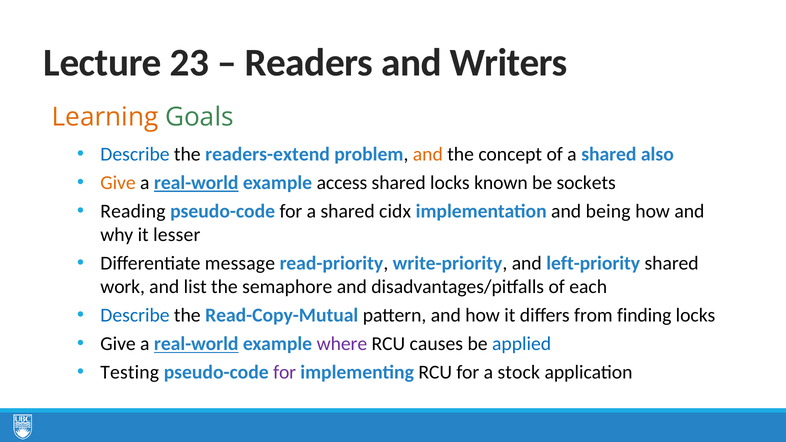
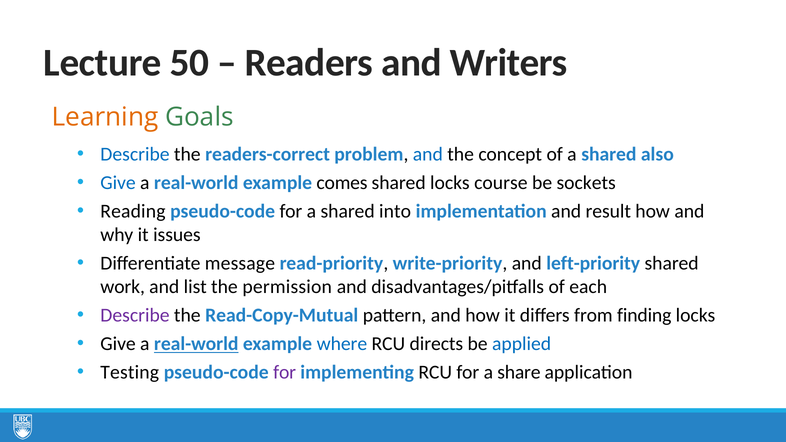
23: 23 -> 50
readers-extend: readers-extend -> readers-correct
and at (428, 154) colour: orange -> blue
Give at (118, 183) colour: orange -> blue
real-world at (196, 183) underline: present -> none
access: access -> comes
known: known -> course
cidx: cidx -> into
being: being -> result
lesser: lesser -> issues
semaphore: semaphore -> permission
Describe at (135, 316) colour: blue -> purple
where colour: purple -> blue
causes: causes -> directs
stock: stock -> share
